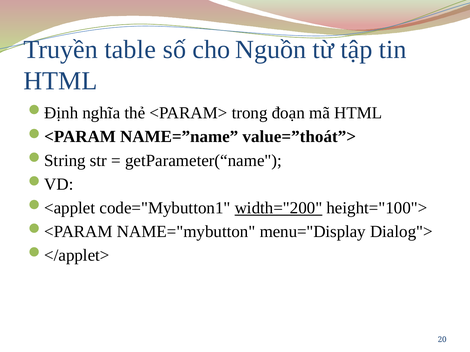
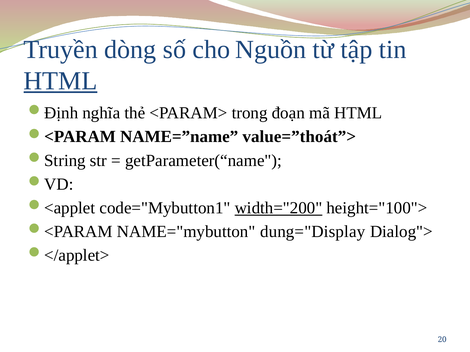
table: table -> dòng
HTML at (60, 81) underline: none -> present
menu="Display: menu="Display -> dung="Display
